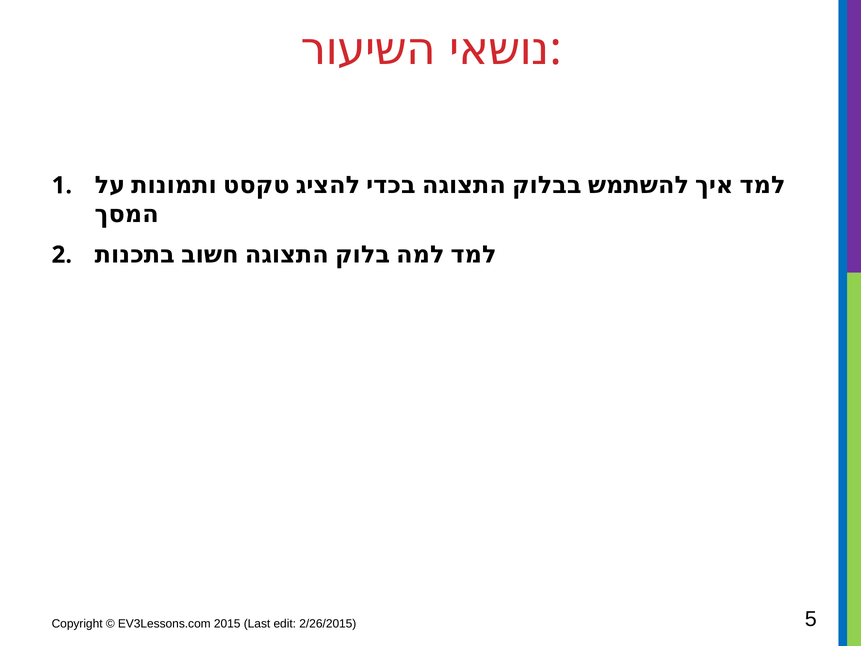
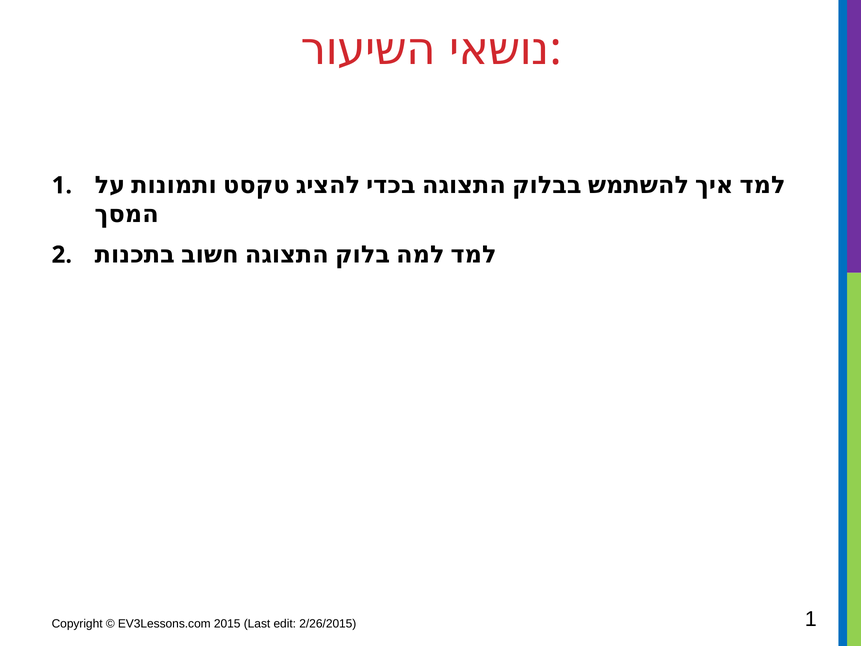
2/26/2015 5: 5 -> 1
